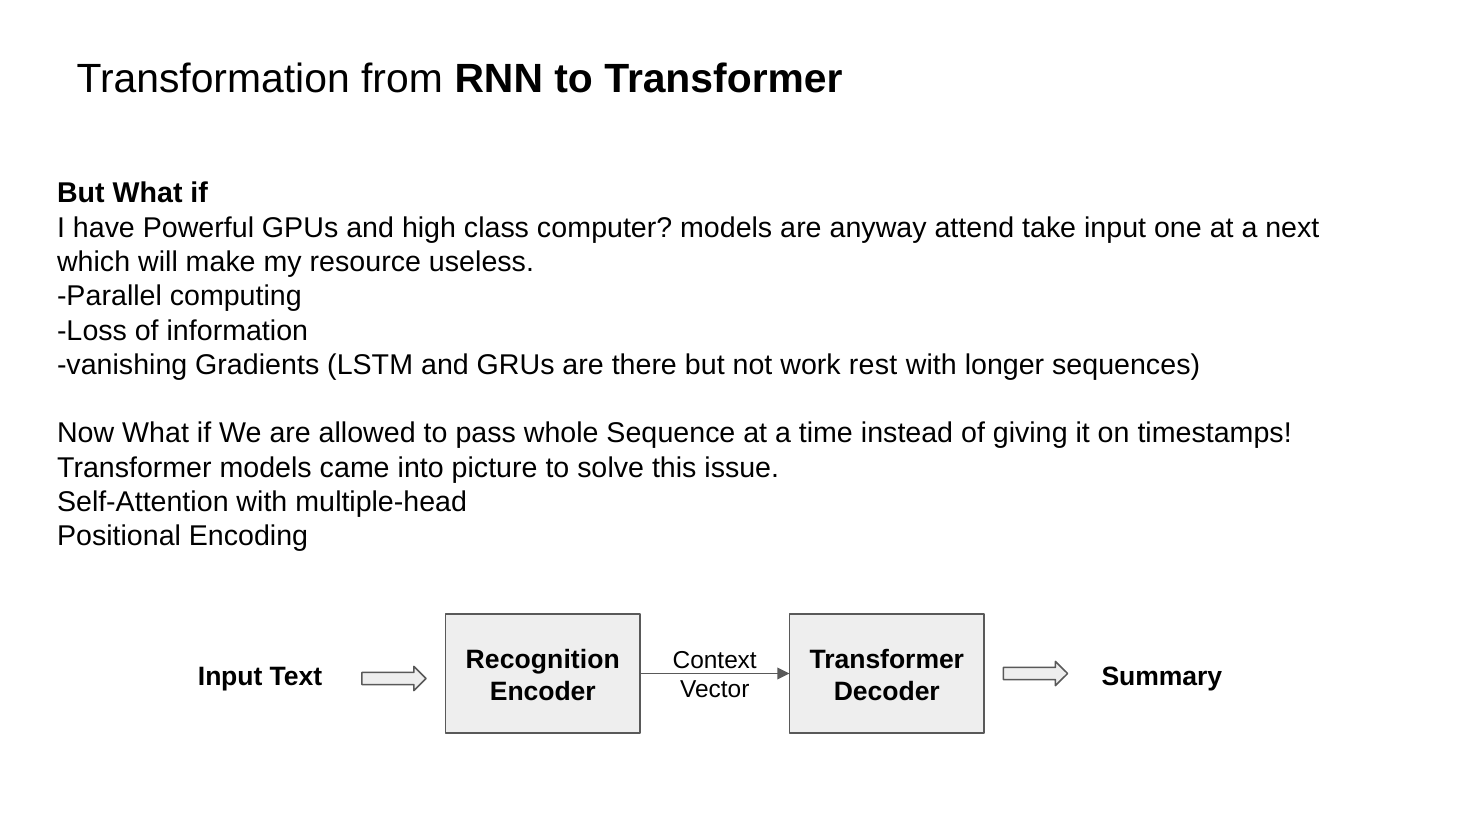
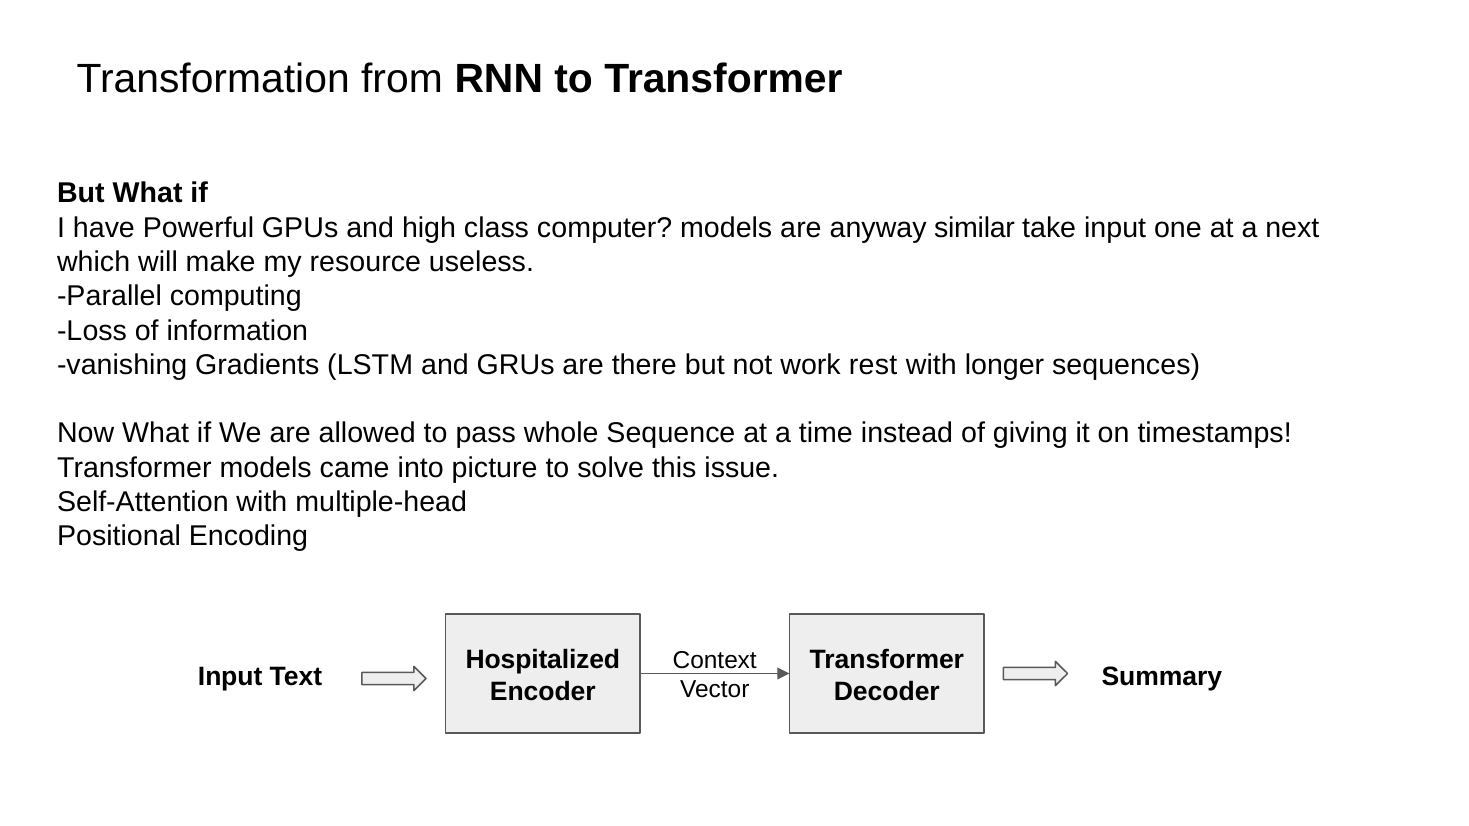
attend: attend -> similar
Recognition: Recognition -> Hospitalized
